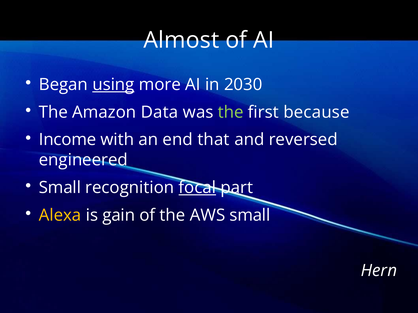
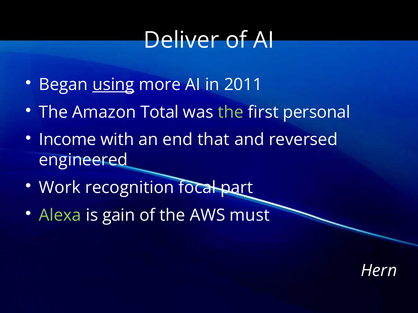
Almost: Almost -> Deliver
2030: 2030 -> 2011
Data: Data -> Total
because: because -> personal
Small at (60, 188): Small -> Work
focal underline: present -> none
Alexa colour: yellow -> light green
AWS small: small -> must
